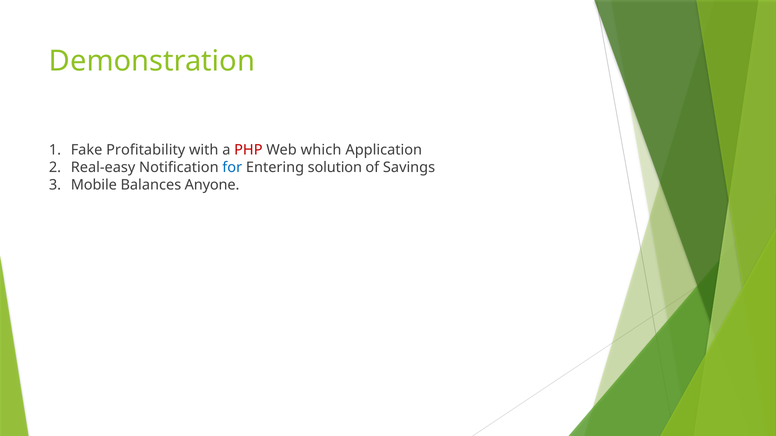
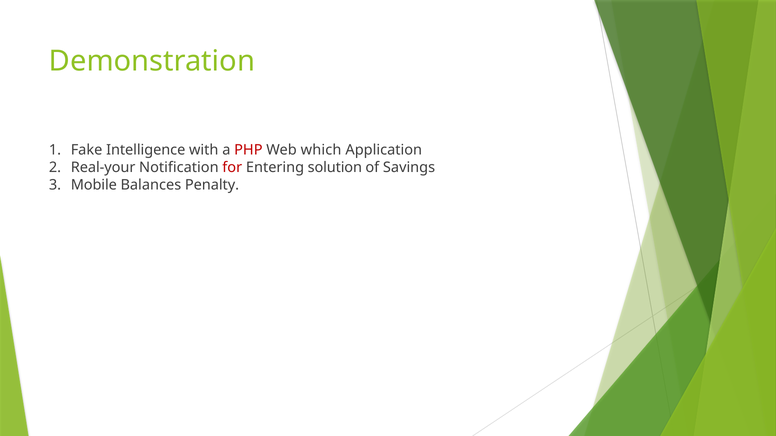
Profitability: Profitability -> Intelligence
Real-easy: Real-easy -> Real-your
for colour: blue -> red
Anyone: Anyone -> Penalty
